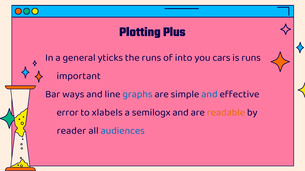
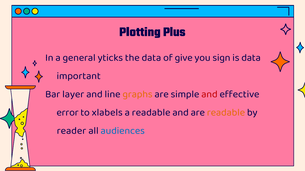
the runs: runs -> data
into: into -> give
cars: cars -> sign
is runs: runs -> data
ways: ways -> layer
graphs colour: blue -> orange
and at (209, 94) colour: blue -> red
a semilogx: semilogx -> readable
